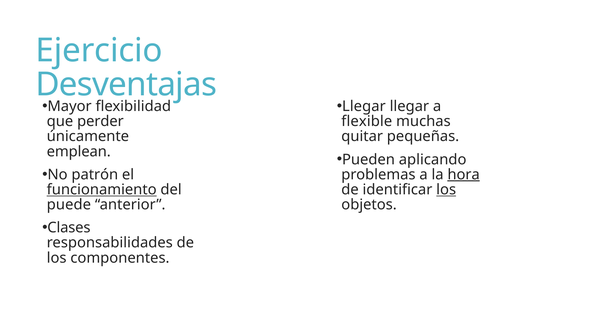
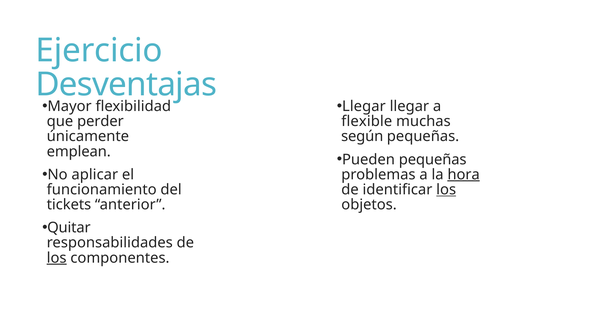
quitar: quitar -> según
Pueden aplicando: aplicando -> pequeñas
patrón: patrón -> aplicar
funcionamiento underline: present -> none
puede: puede -> tickets
Clases: Clases -> Quitar
los at (57, 258) underline: none -> present
